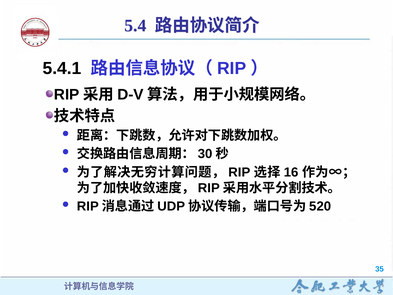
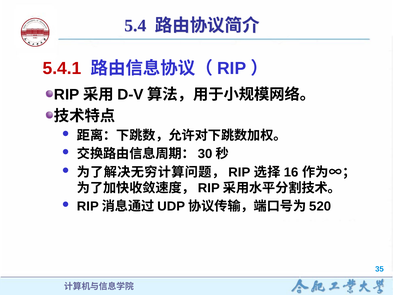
5.4.1 colour: black -> red
